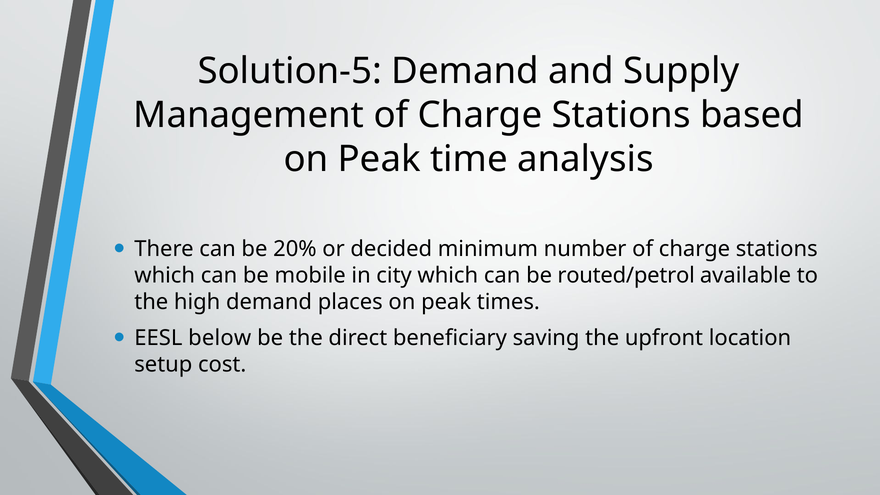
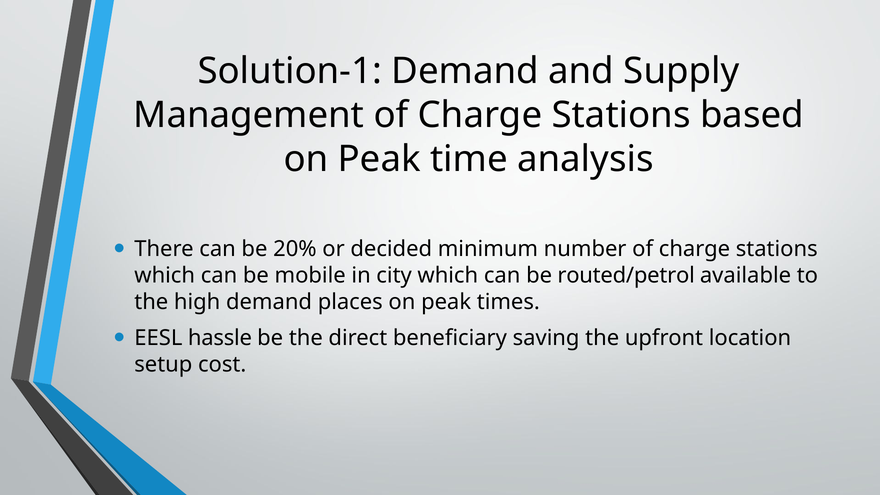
Solution-5: Solution-5 -> Solution-1
below: below -> hassle
